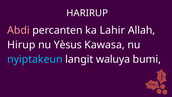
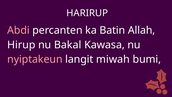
Lahir: Lahir -> Batin
Yèsus: Yèsus -> Bakal
nyiptakeun colour: light blue -> pink
waluya: waluya -> miwah
